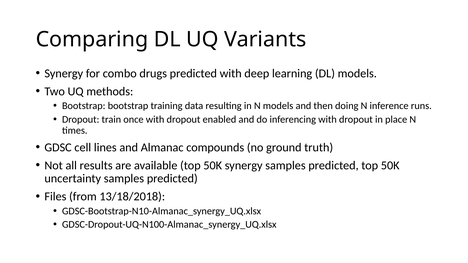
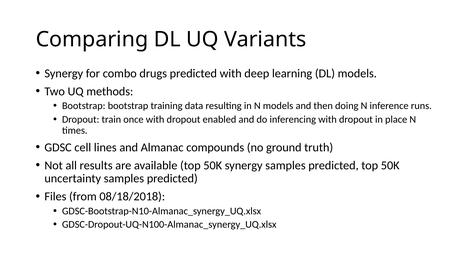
13/18/2018: 13/18/2018 -> 08/18/2018
